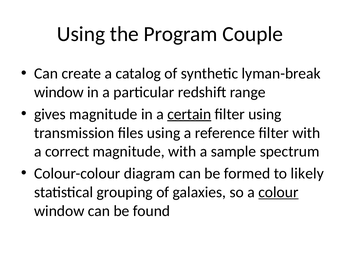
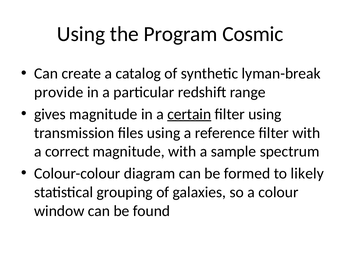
Couple: Couple -> Cosmic
window at (59, 92): window -> provide
colour underline: present -> none
